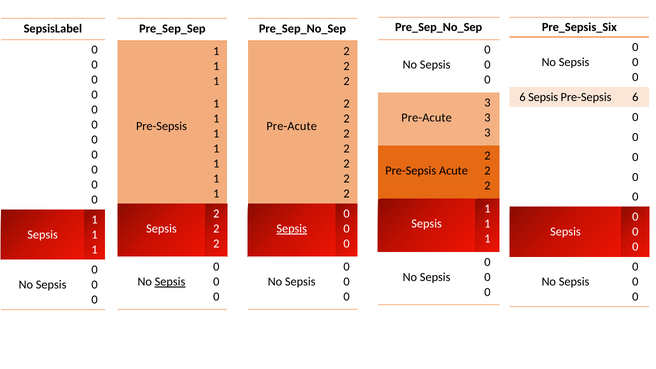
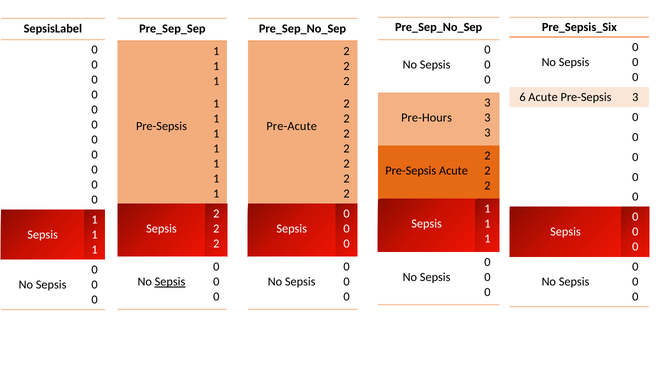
6 Sepsis: Sepsis -> Acute
Pre-Sepsis 6: 6 -> 3
Pre-Acute at (427, 118): Pre-Acute -> Pre-Hours
Sepsis at (292, 229) underline: present -> none
